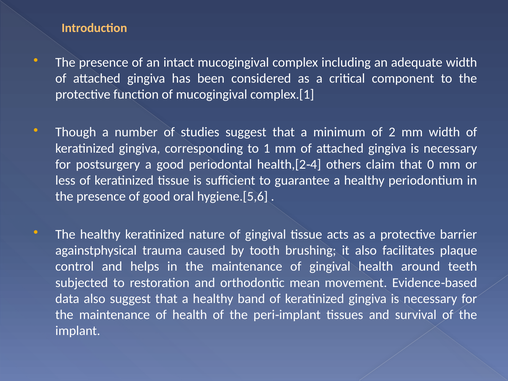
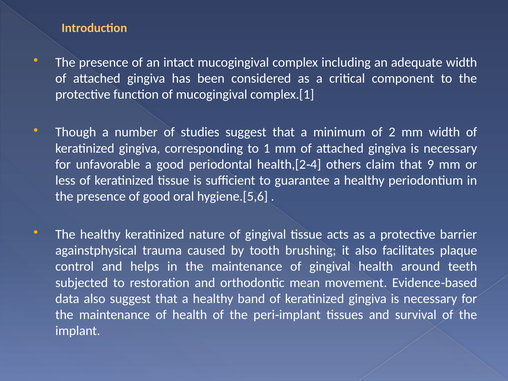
postsurgery: postsurgery -> unfavorable
0: 0 -> 9
